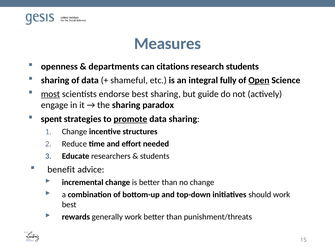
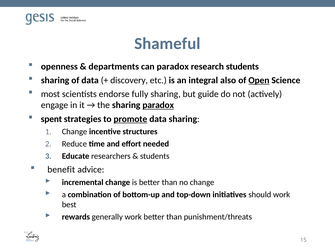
Measures: Measures -> Shameful
can citations: citations -> paradox
shameful: shameful -> discovery
fully: fully -> also
most underline: present -> none
endorse best: best -> fully
paradox at (158, 105) underline: none -> present
